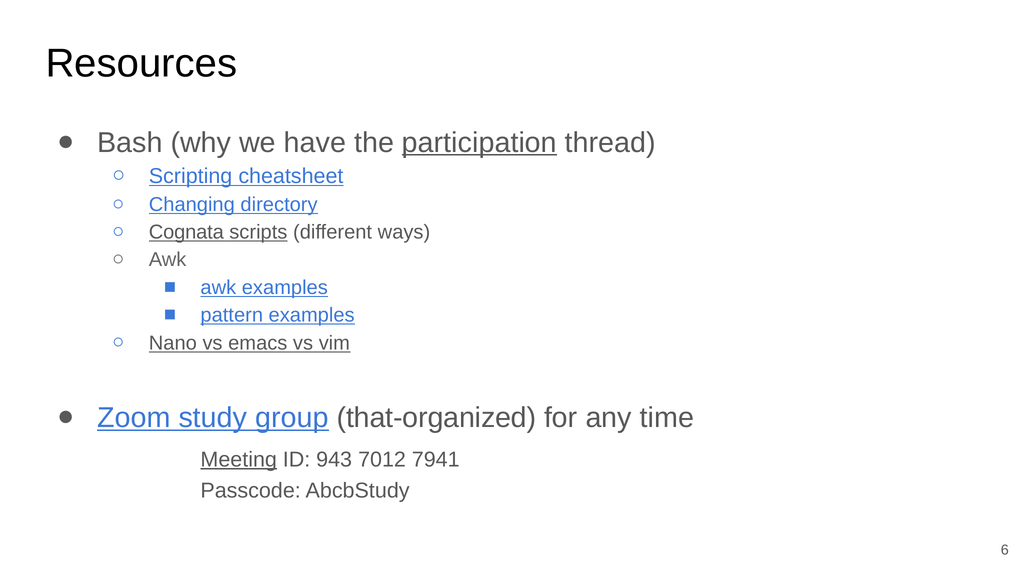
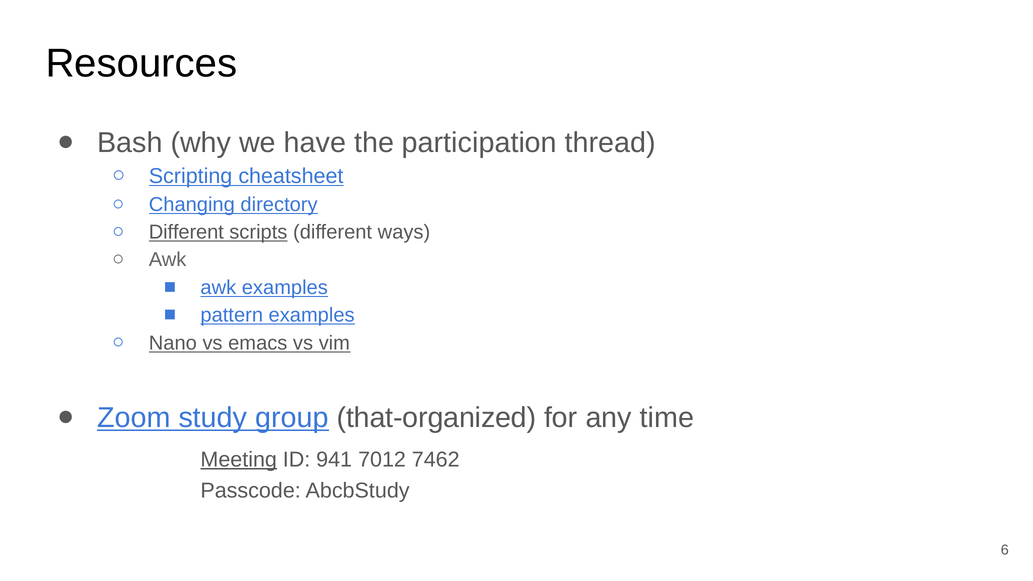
participation underline: present -> none
Cognata at (186, 232): Cognata -> Different
943: 943 -> 941
7941: 7941 -> 7462
